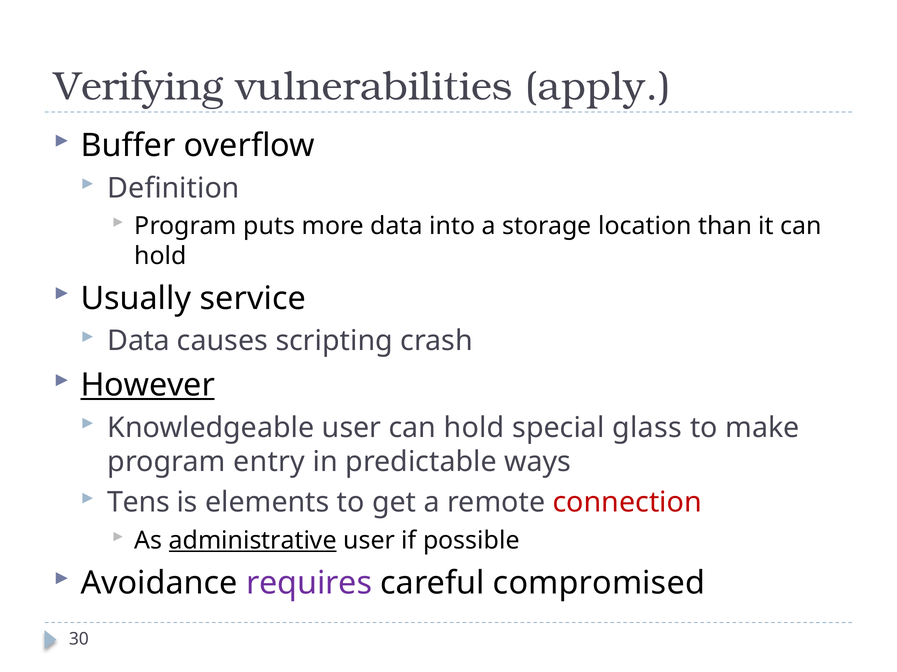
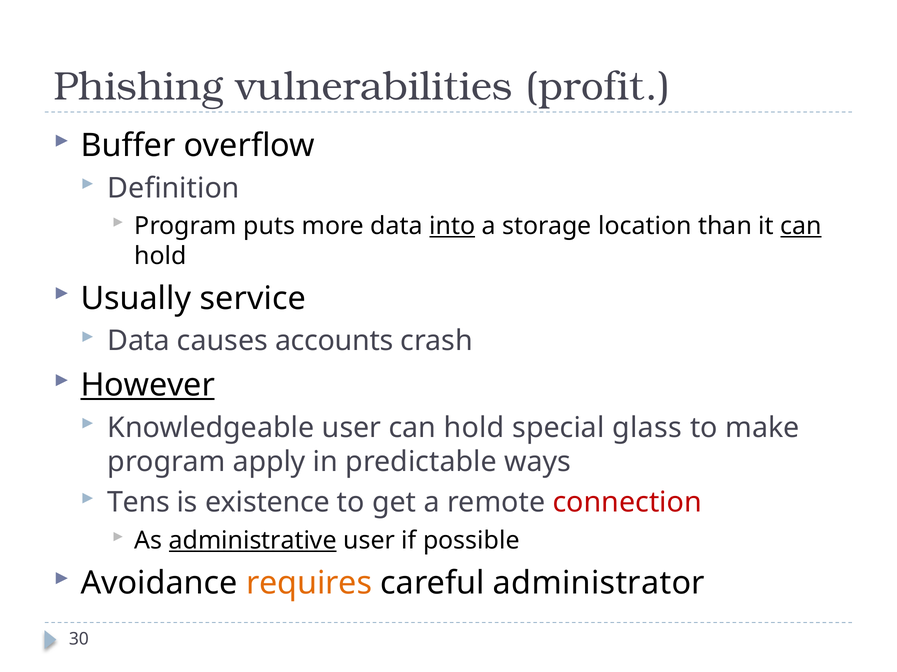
Verifying: Verifying -> Phishing
apply: apply -> profit
into underline: none -> present
can at (801, 226) underline: none -> present
scripting: scripting -> accounts
entry: entry -> apply
elements: elements -> existence
requires colour: purple -> orange
compromised: compromised -> administrator
